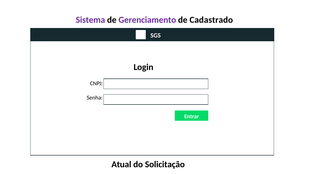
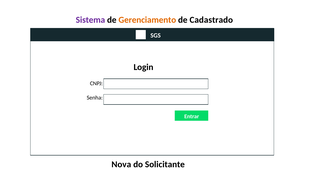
Gerenciamento colour: purple -> orange
Atual: Atual -> Nova
Solicitação: Solicitação -> Solicitante
